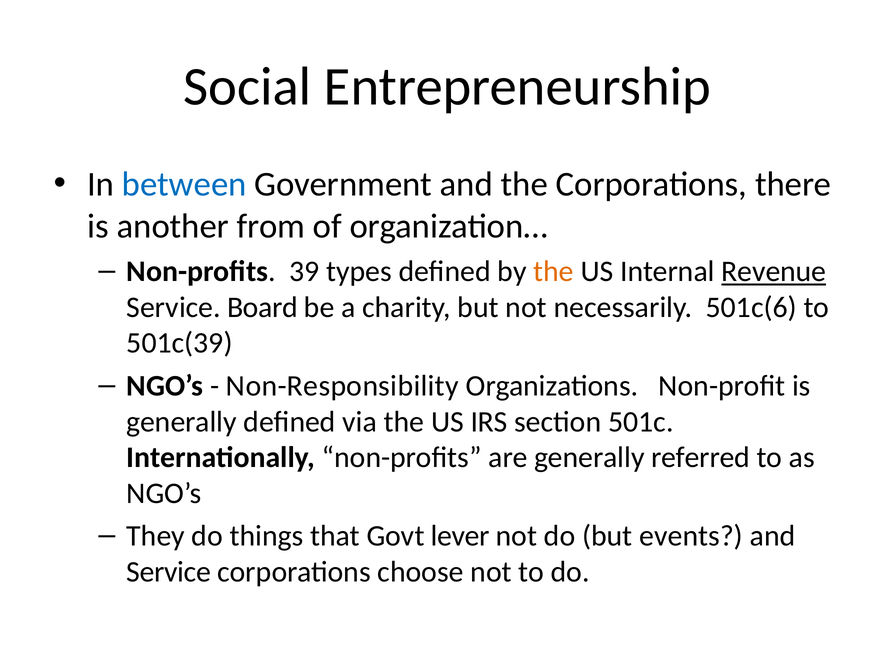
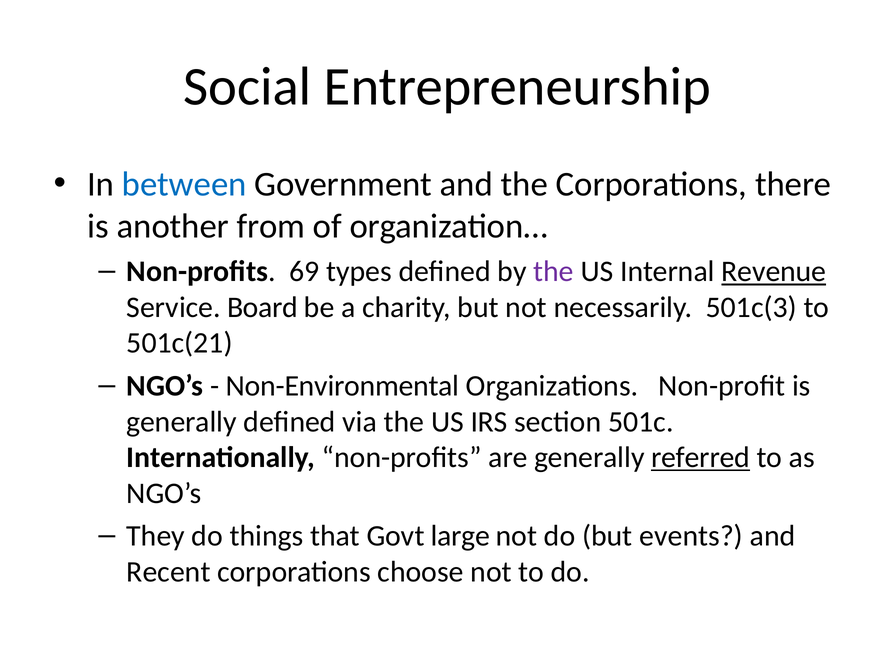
39: 39 -> 69
the at (554, 272) colour: orange -> purple
501c(6: 501c(6 -> 501c(3
501c(39: 501c(39 -> 501c(21
Non-Responsibility: Non-Responsibility -> Non-Environmental
referred underline: none -> present
lever: lever -> large
Service at (169, 572): Service -> Recent
